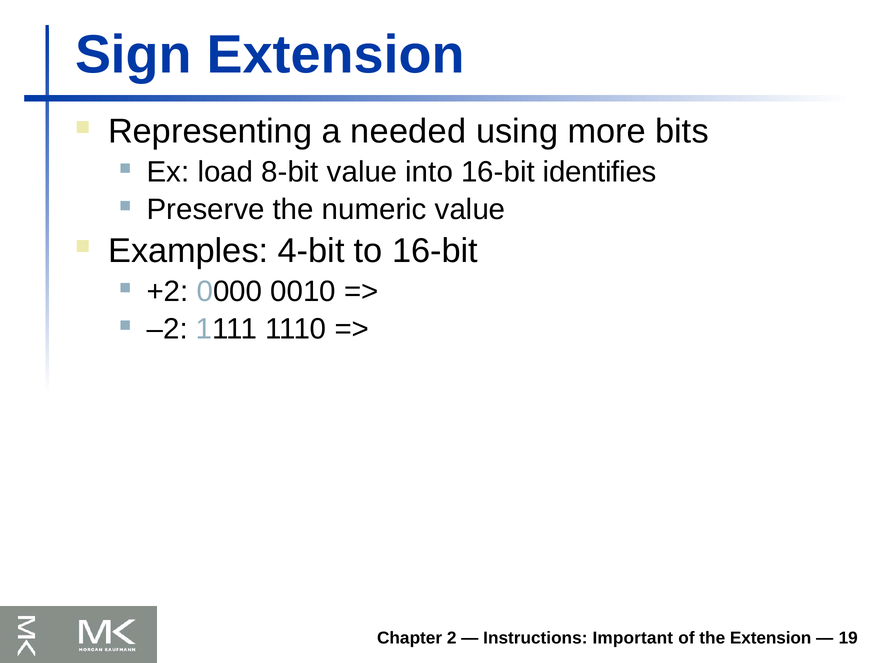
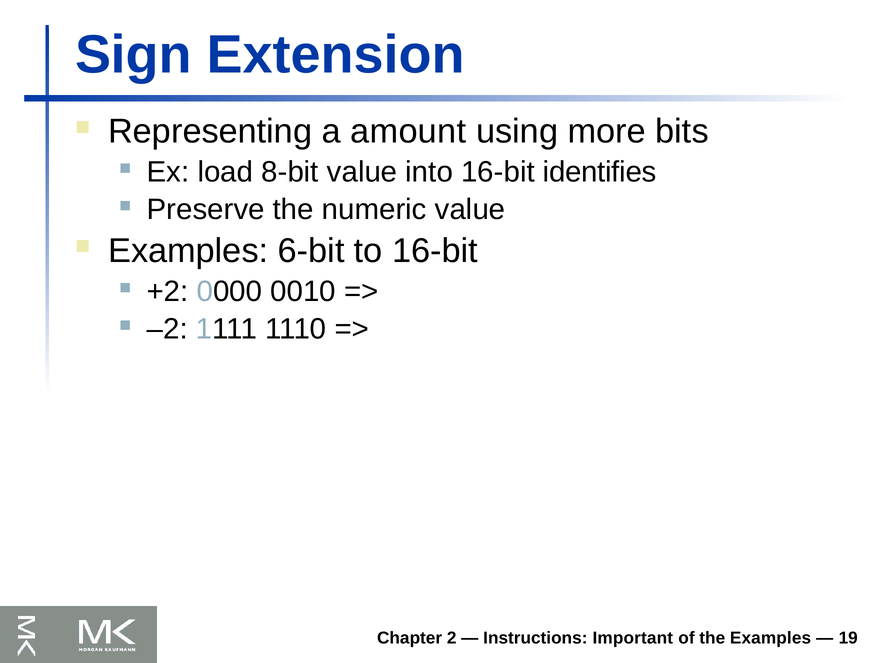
needed: needed -> amount
4-bit: 4-bit -> 6-bit
the Extension: Extension -> Examples
